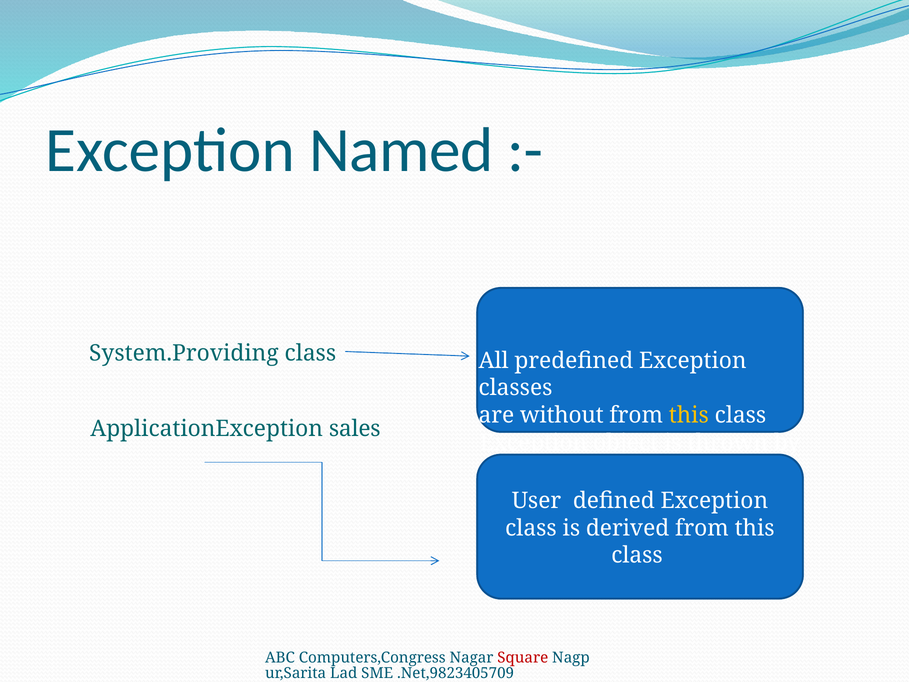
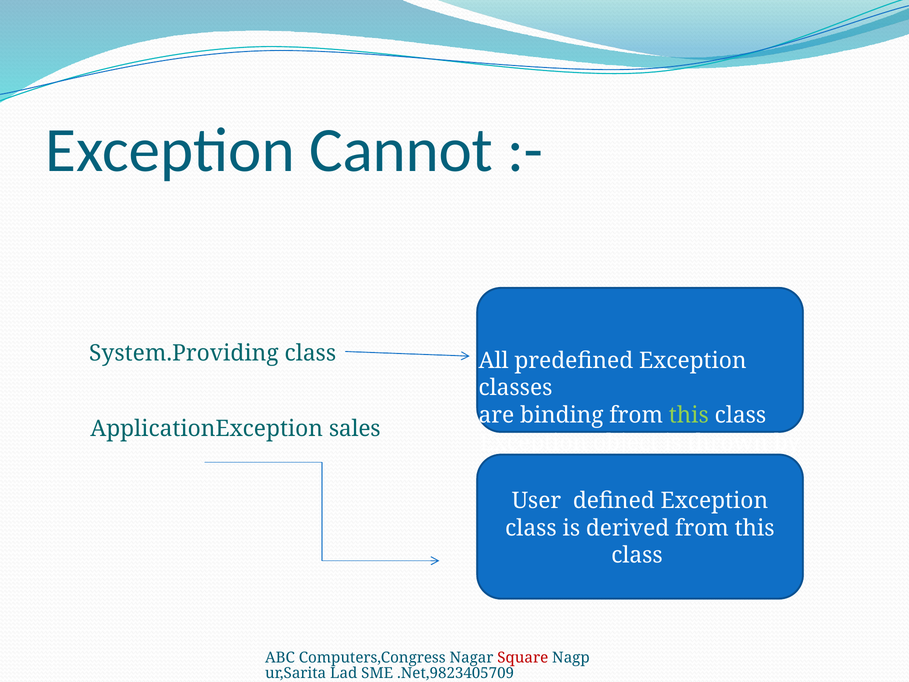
Named: Named -> Cannot
without: without -> binding
this at (689, 415) colour: yellow -> light green
